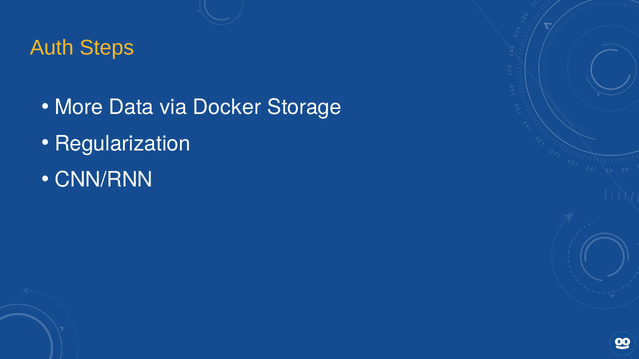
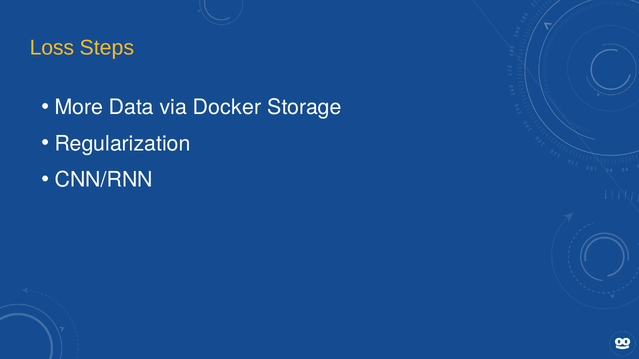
Auth: Auth -> Loss
